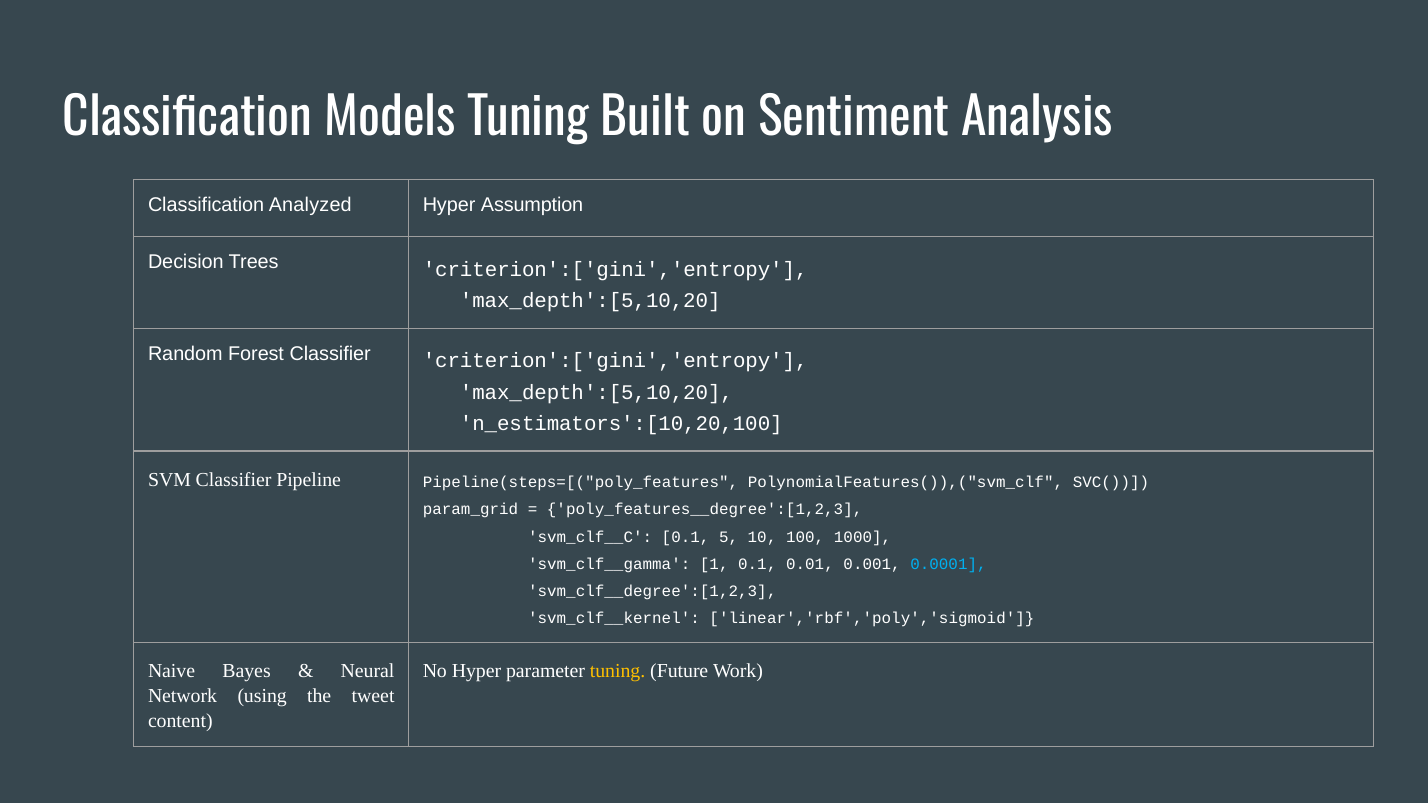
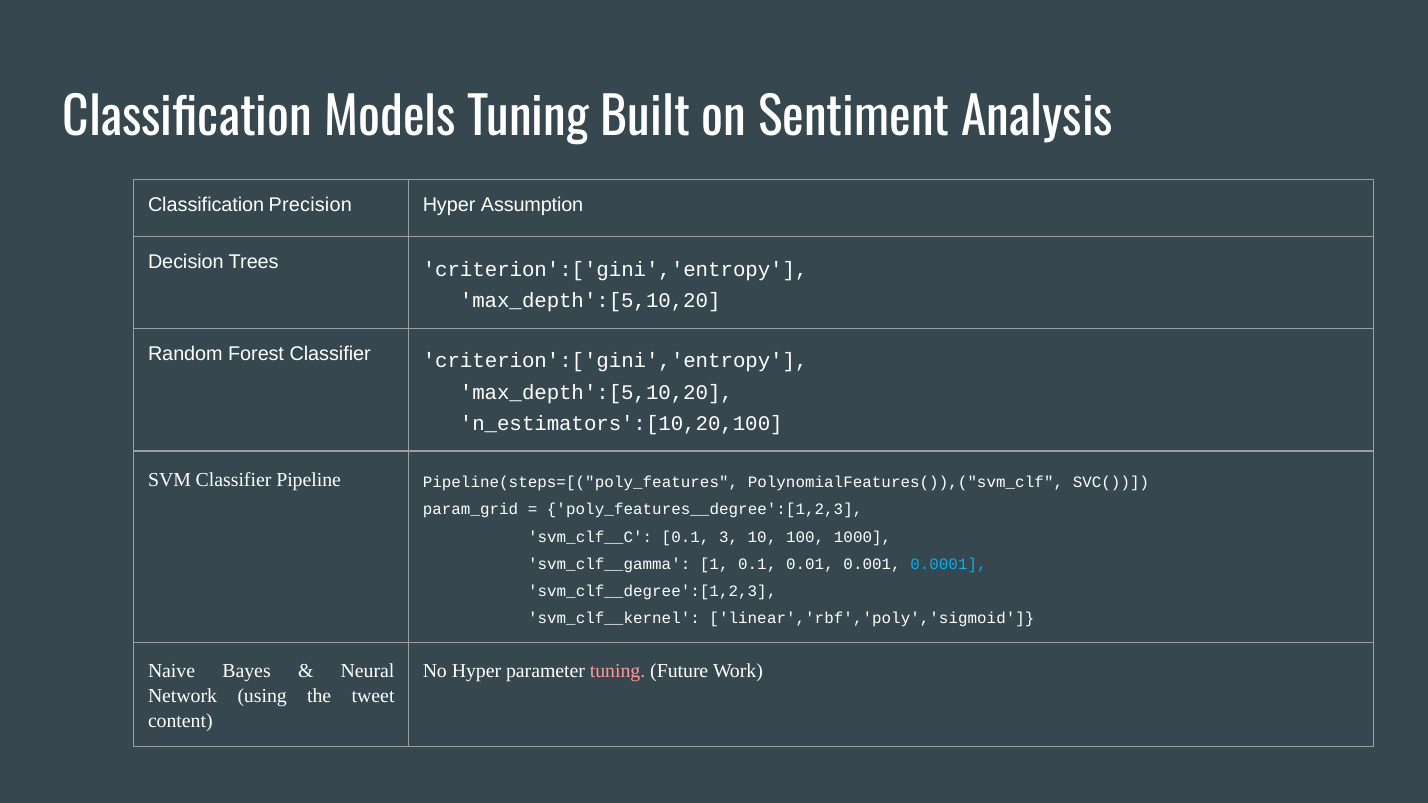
Analyzed: Analyzed -> Precision
5: 5 -> 3
tuning at (618, 671) colour: yellow -> pink
